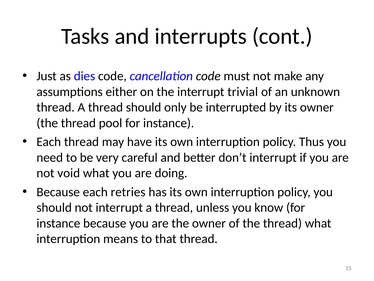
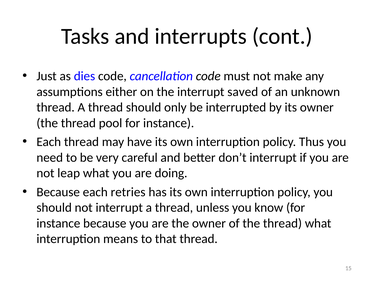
trivial: trivial -> saved
void: void -> leap
